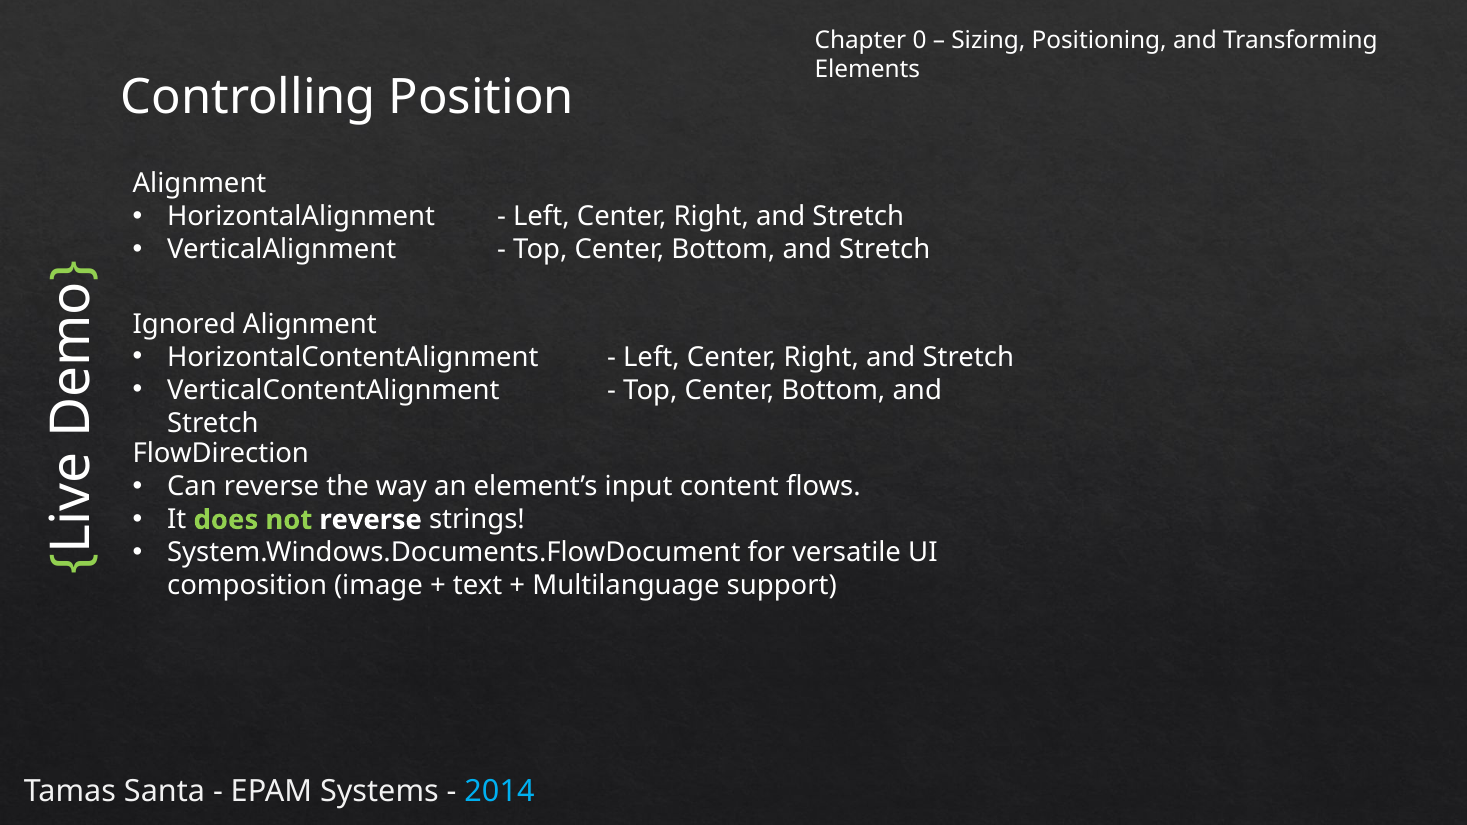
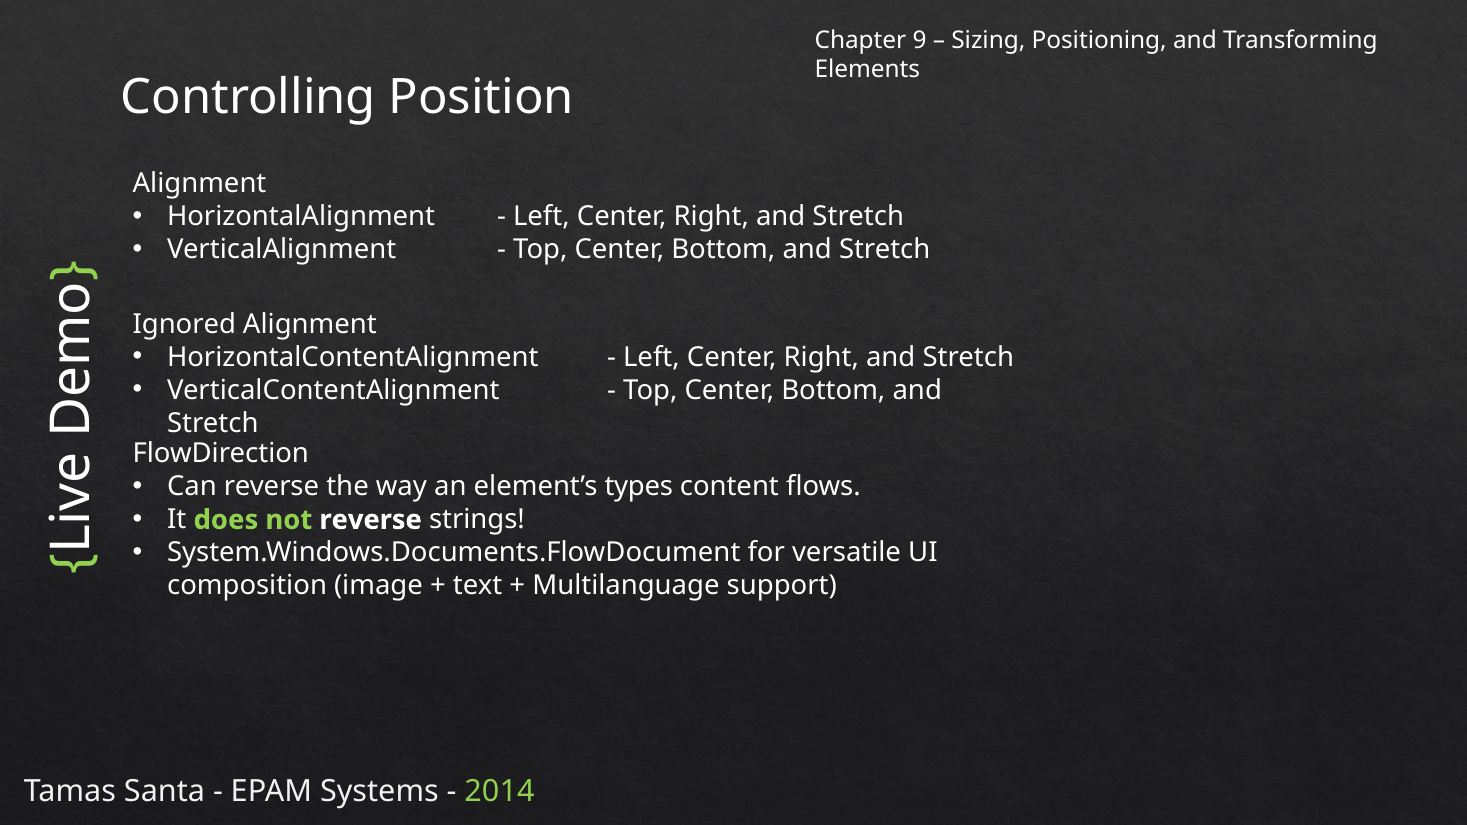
0: 0 -> 9
input: input -> types
2014 colour: light blue -> light green
